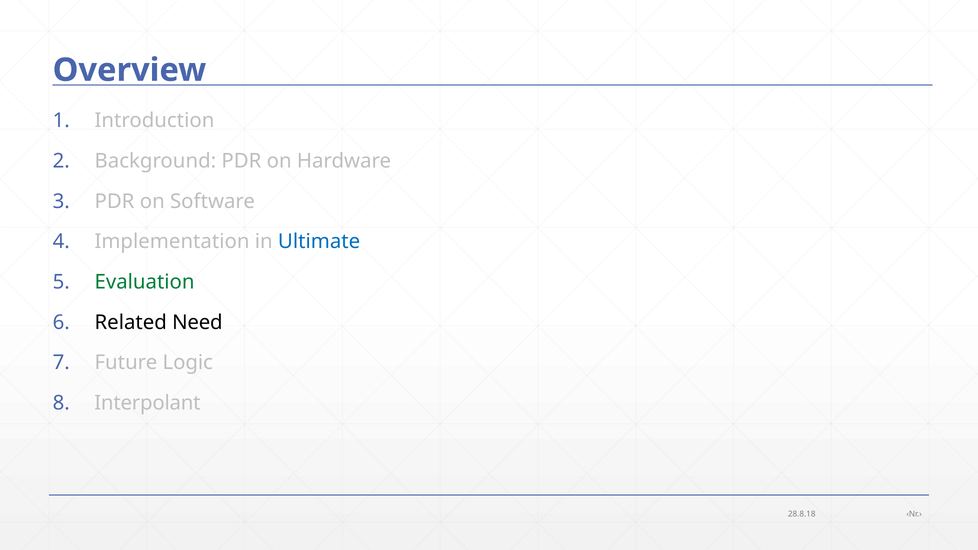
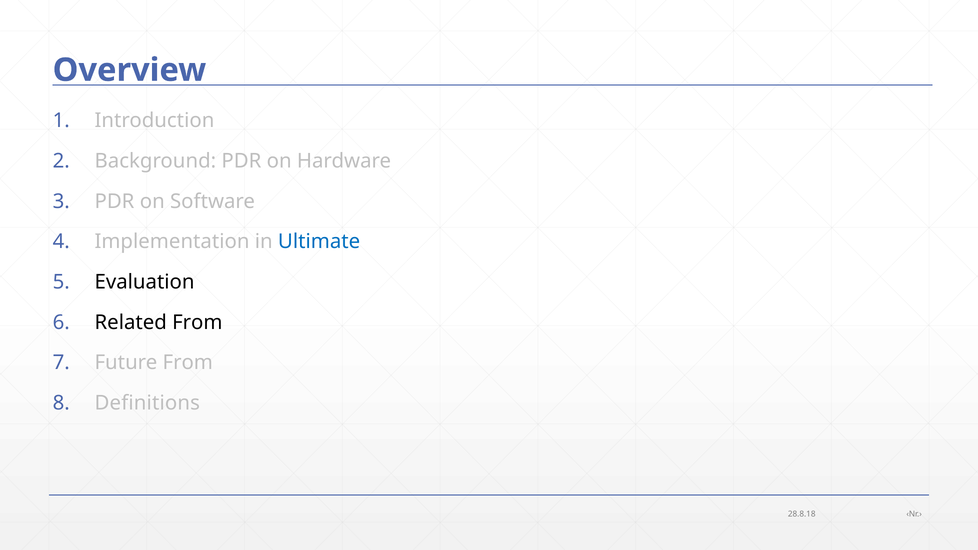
Evaluation colour: green -> black
Related Need: Need -> From
Future Logic: Logic -> From
Interpolant: Interpolant -> Definitions
